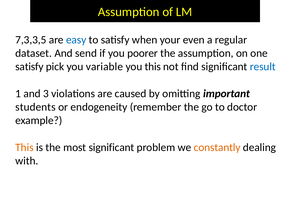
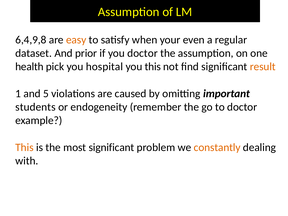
7,3,3,5: 7,3,3,5 -> 6,4,9,8
easy colour: blue -> orange
send: send -> prior
you poorer: poorer -> doctor
satisfy at (29, 67): satisfy -> health
variable: variable -> hospital
result colour: blue -> orange
3: 3 -> 5
